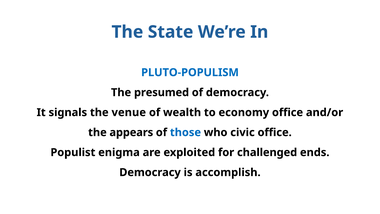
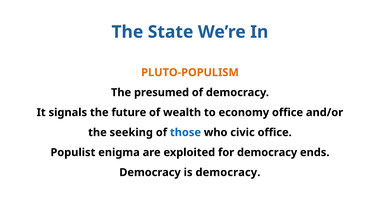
PLUTO-POPULISM colour: blue -> orange
venue: venue -> future
appears: appears -> seeking
for challenged: challenged -> democracy
is accomplish: accomplish -> democracy
